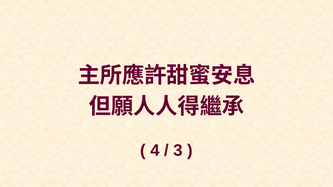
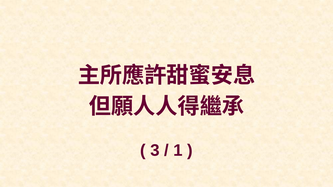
4: 4 -> 3
3: 3 -> 1
